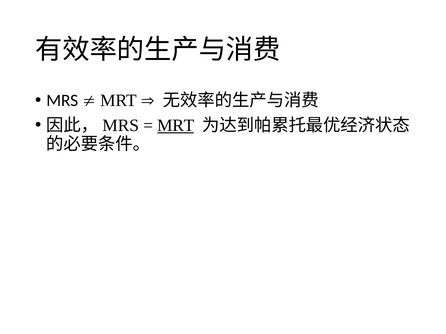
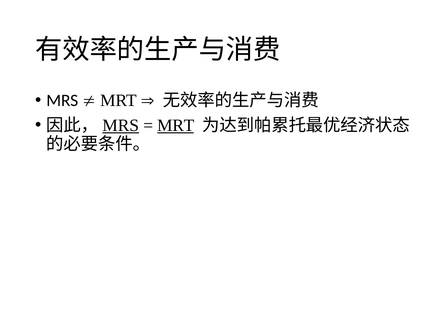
MRS at (121, 125) underline: none -> present
